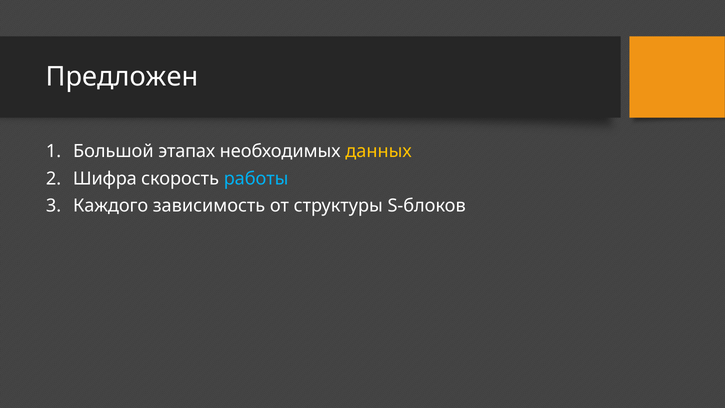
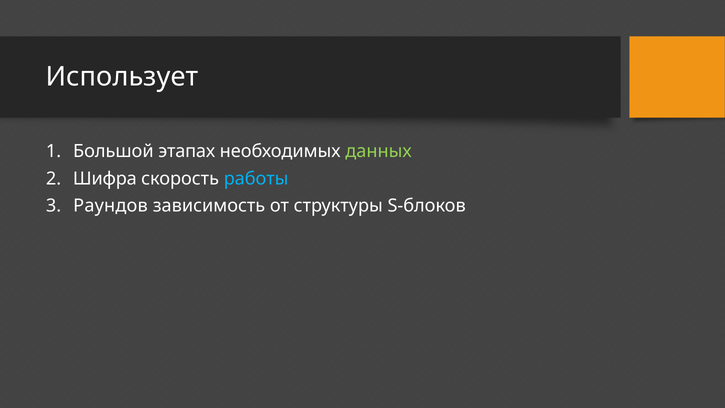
Предложен: Предложен -> Использует
данных colour: yellow -> light green
Каждого: Каждого -> Раундов
